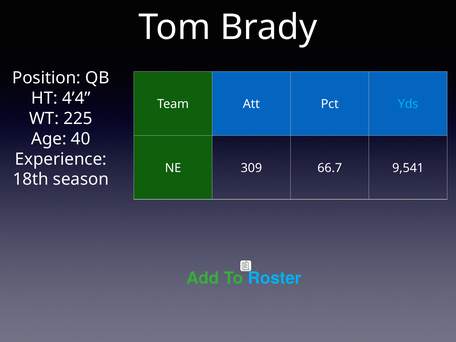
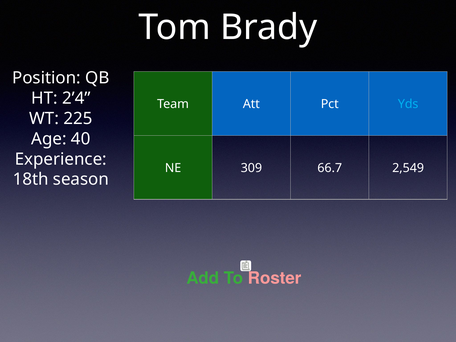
4’4: 4’4 -> 2’4
9,541: 9,541 -> 2,549
Roster colour: light blue -> pink
